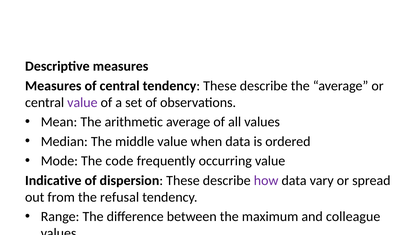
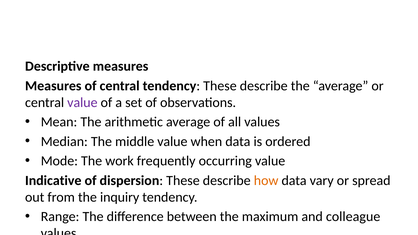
code: code -> work
how colour: purple -> orange
refusal: refusal -> inquiry
